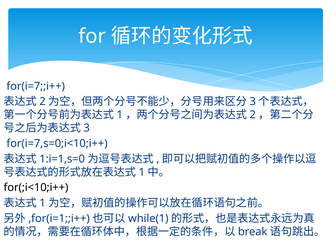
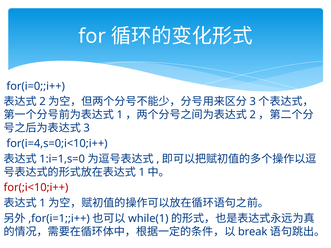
for(i=7;;i++: for(i=7;;i++ -> for(i=0;;i++
for(i=7,s=0;i<10;i++: for(i=7,s=0;i<10;i++ -> for(i=4,s=0;i<10;i++
for(;i<10;i++ colour: black -> red
